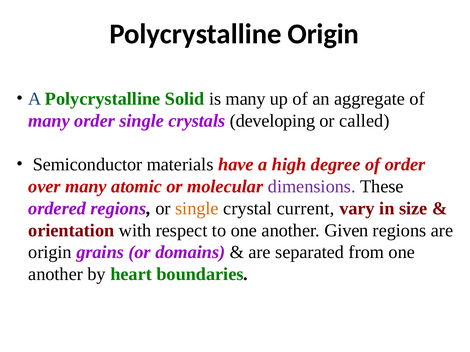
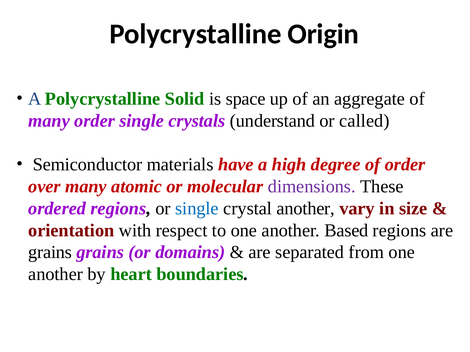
is many: many -> space
developing: developing -> understand
single at (197, 209) colour: orange -> blue
crystal current: current -> another
Given: Given -> Based
origin at (50, 253): origin -> grains
